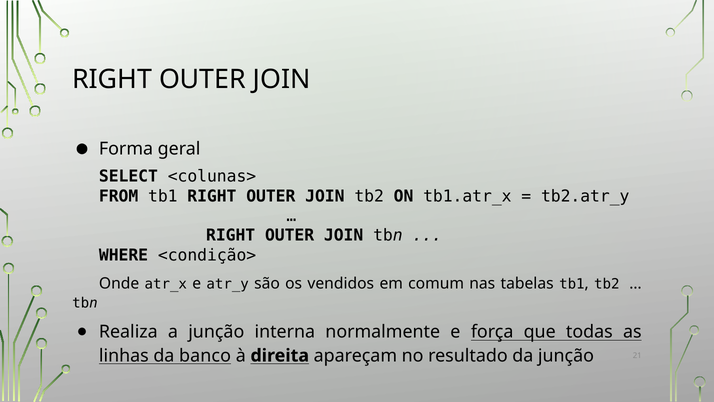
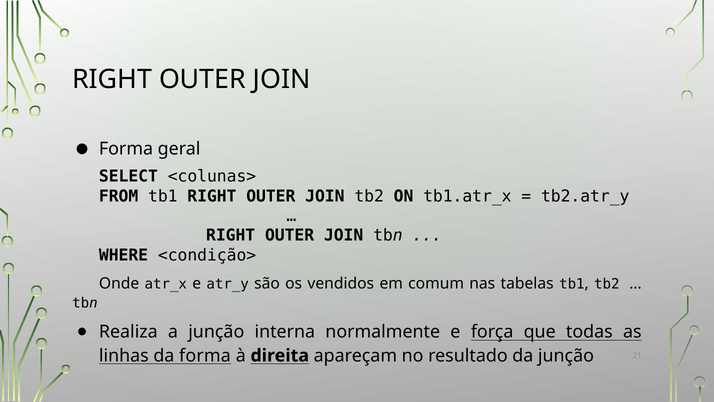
da banco: banco -> forma
